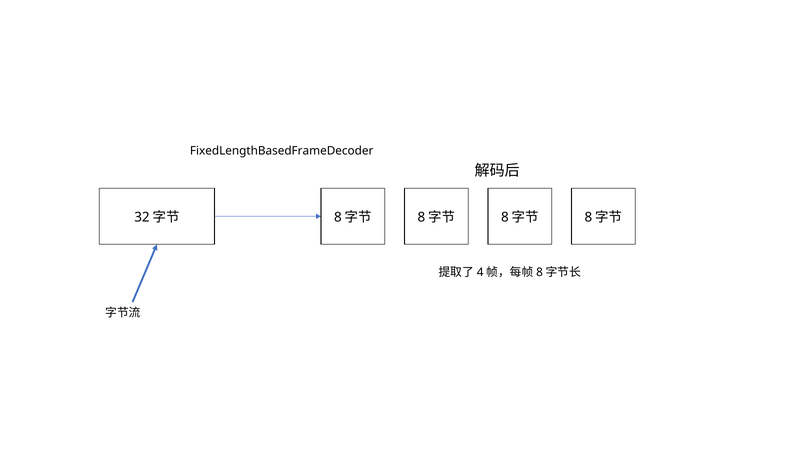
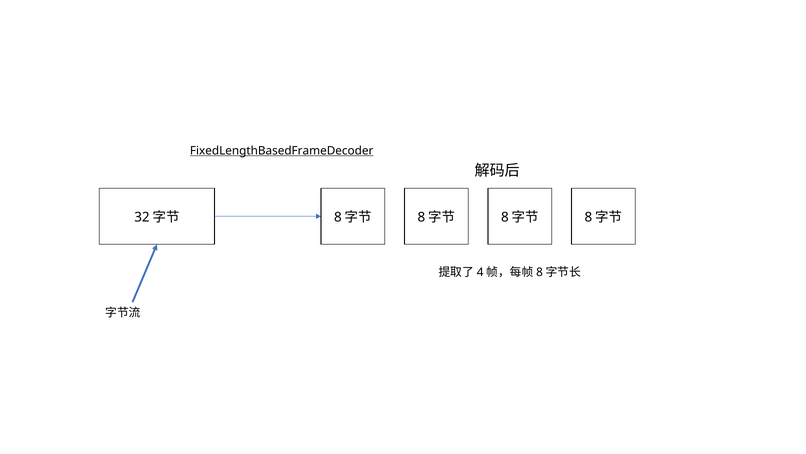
FixedLengthBasedFrameDecoder underline: none -> present
